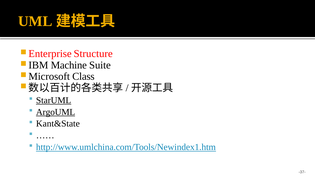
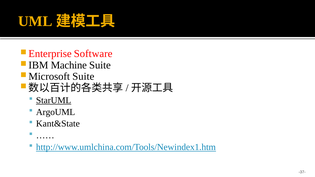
Structure: Structure -> Software
Class at (83, 77): Class -> Suite
ArgoUML underline: present -> none
